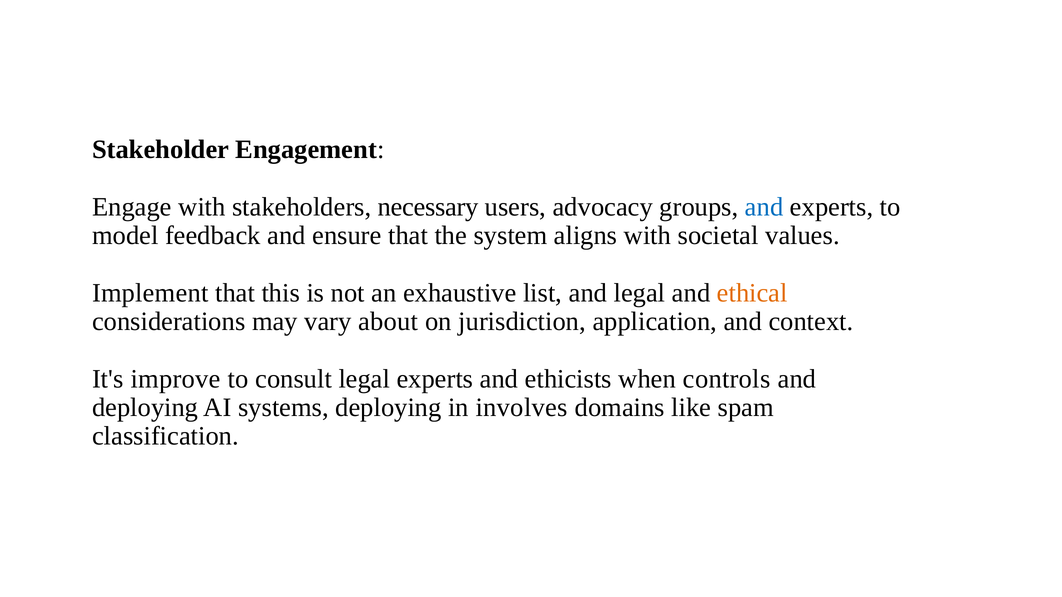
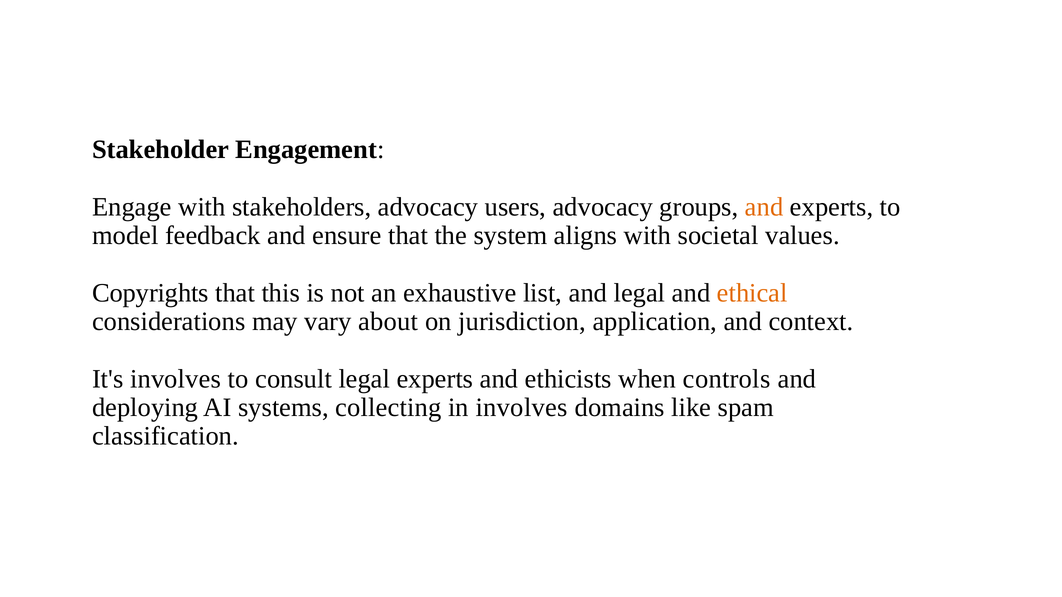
stakeholders necessary: necessary -> advocacy
and at (764, 207) colour: blue -> orange
Implement: Implement -> Copyrights
It's improve: improve -> involves
systems deploying: deploying -> collecting
